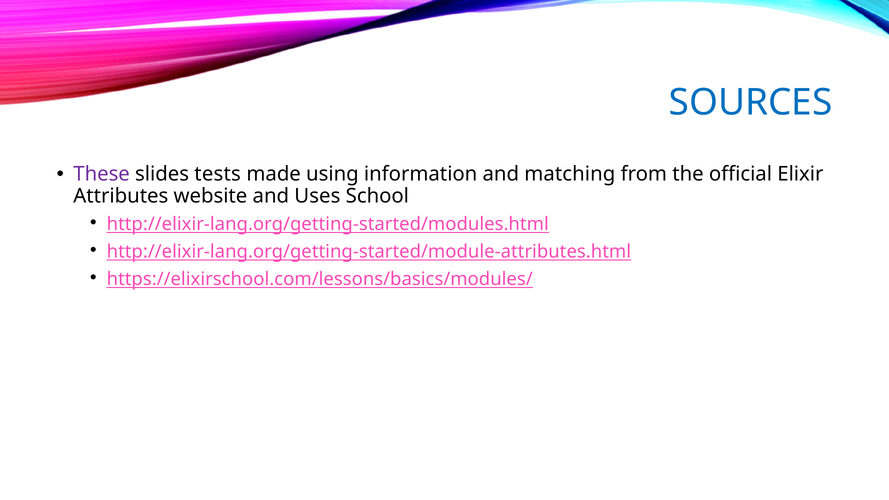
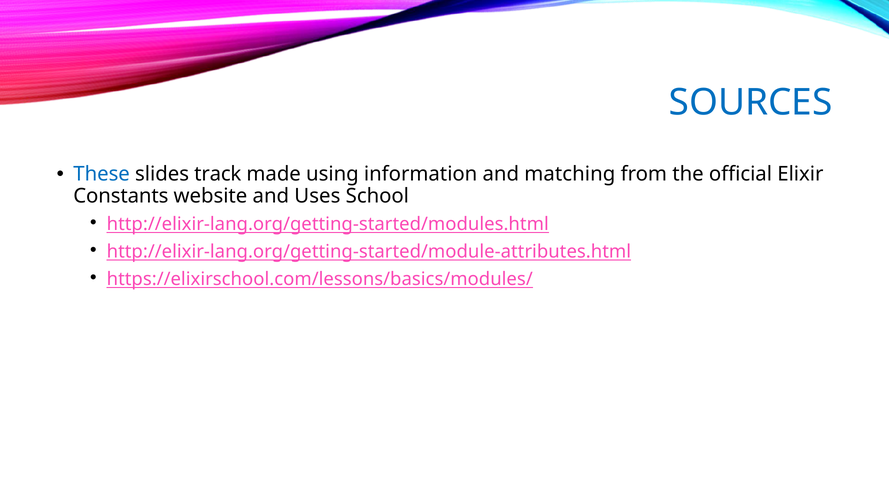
These colour: purple -> blue
tests: tests -> track
Attributes: Attributes -> Constants
